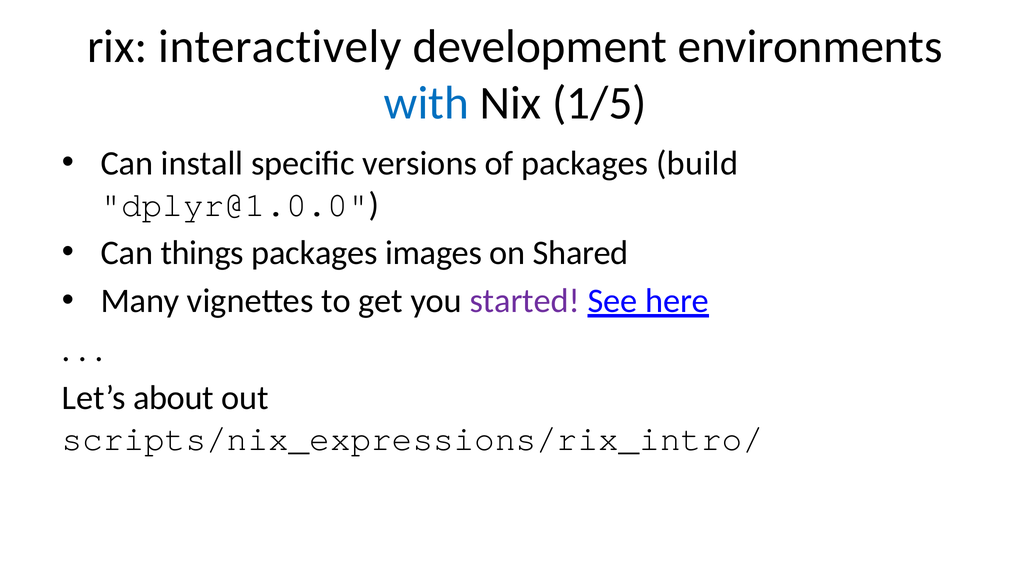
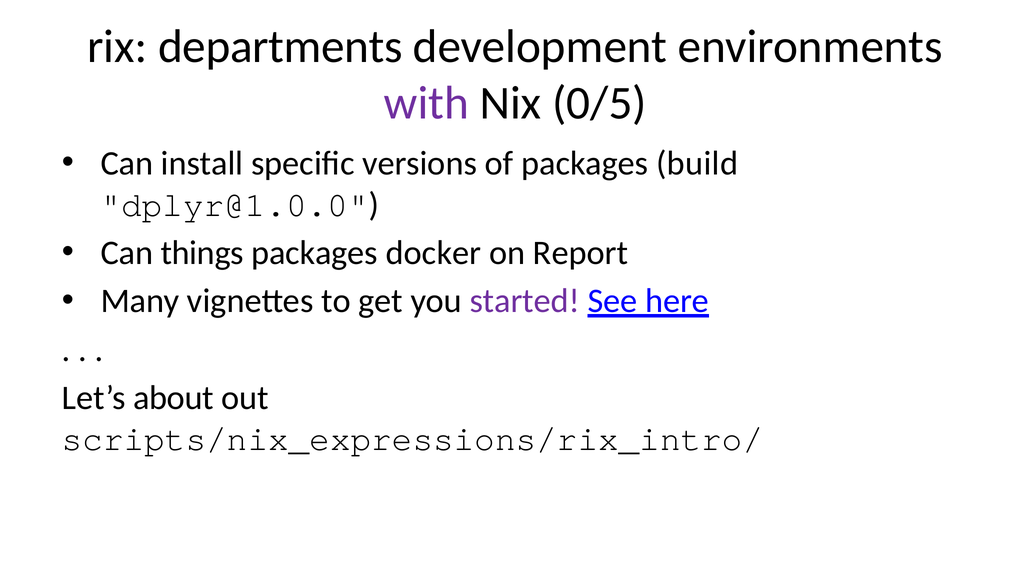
interactively: interactively -> departments
with colour: blue -> purple
1/5: 1/5 -> 0/5
images: images -> docker
Shared: Shared -> Report
